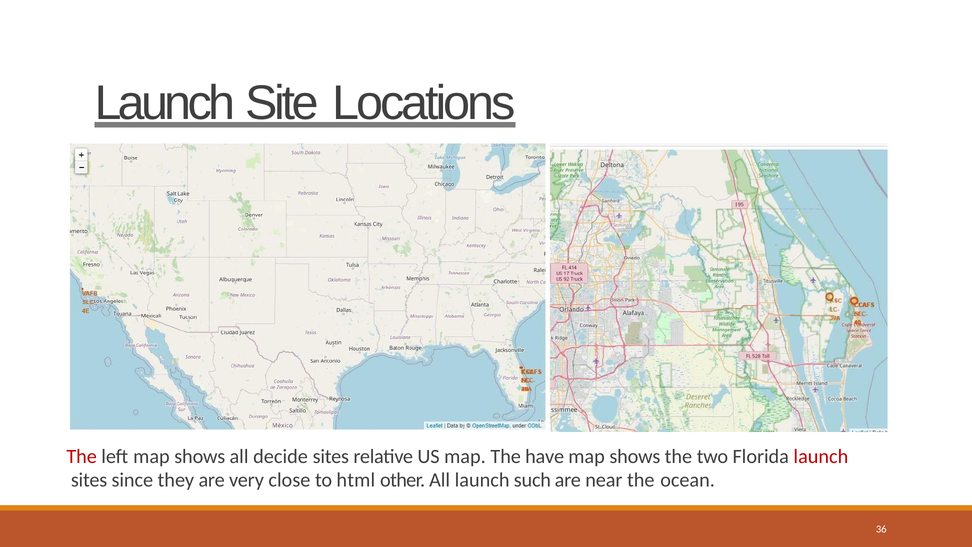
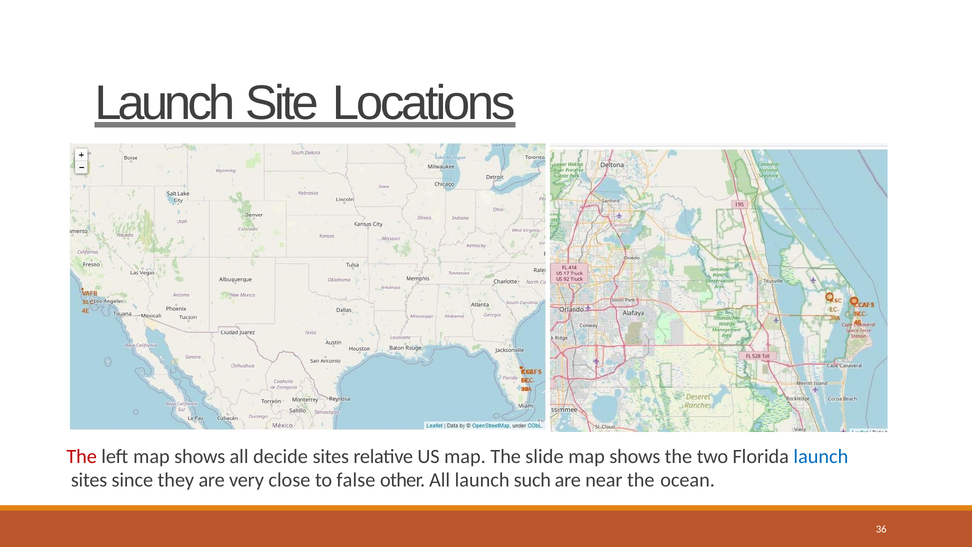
have: have -> slide
launch at (821, 457) colour: red -> blue
html: html -> false
